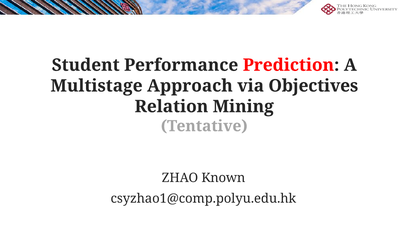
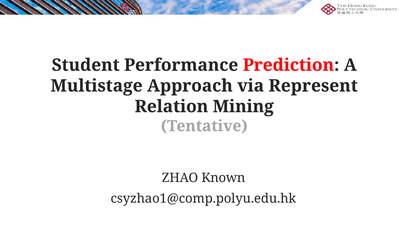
Objectives: Objectives -> Represent
